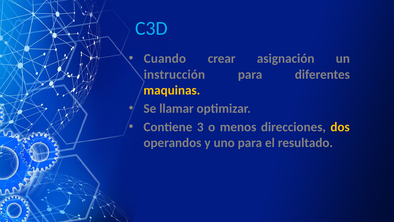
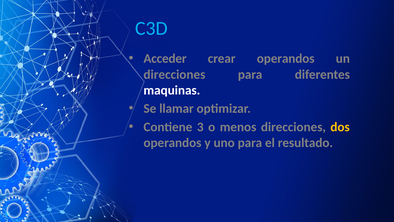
Cuando: Cuando -> Acceder
crear asignación: asignación -> operandos
instrucción at (174, 74): instrucción -> direcciones
maquinas colour: yellow -> white
